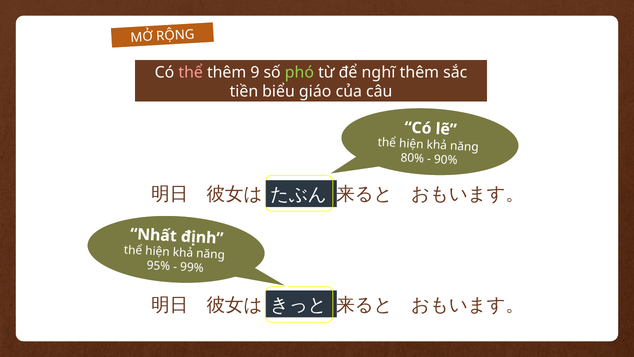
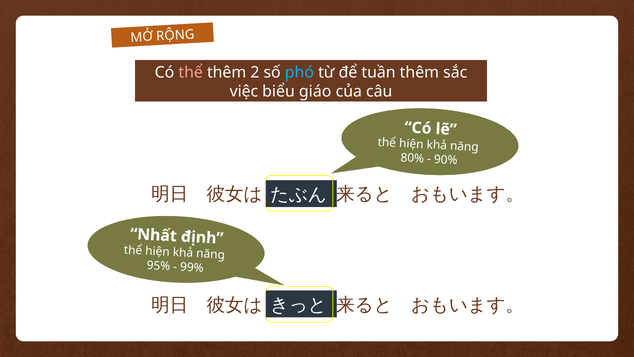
9: 9 -> 2
phó colour: light green -> light blue
nghĩ: nghĩ -> tuần
tiền: tiền -> việc
